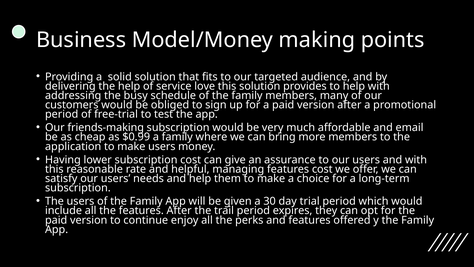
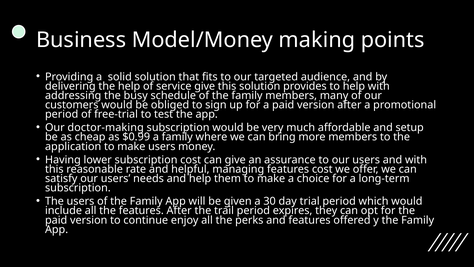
service love: love -> give
friends-making: friends-making -> doctor-making
email: email -> setup
